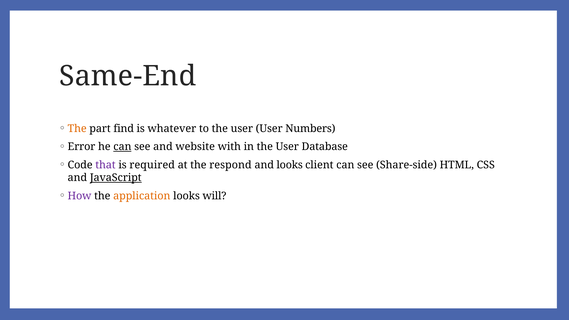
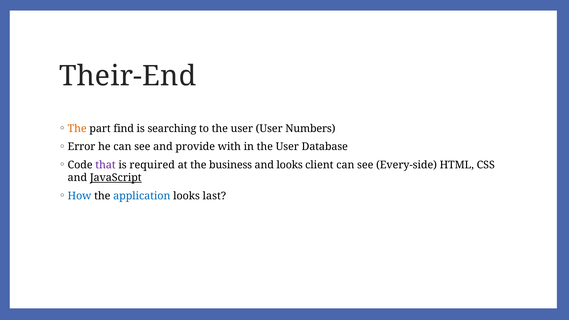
Same-End: Same-End -> Their-End
whatever: whatever -> searching
can at (122, 147) underline: present -> none
website: website -> provide
respond: respond -> business
Share-side: Share-side -> Every-side
How colour: purple -> blue
application colour: orange -> blue
will: will -> last
